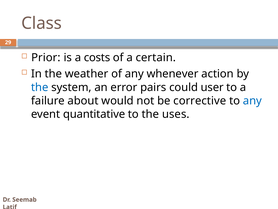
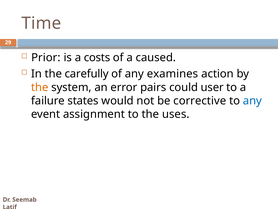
Class: Class -> Time
certain: certain -> caused
weather: weather -> carefully
whenever: whenever -> examines
the at (40, 87) colour: blue -> orange
about: about -> states
quantitative: quantitative -> assignment
